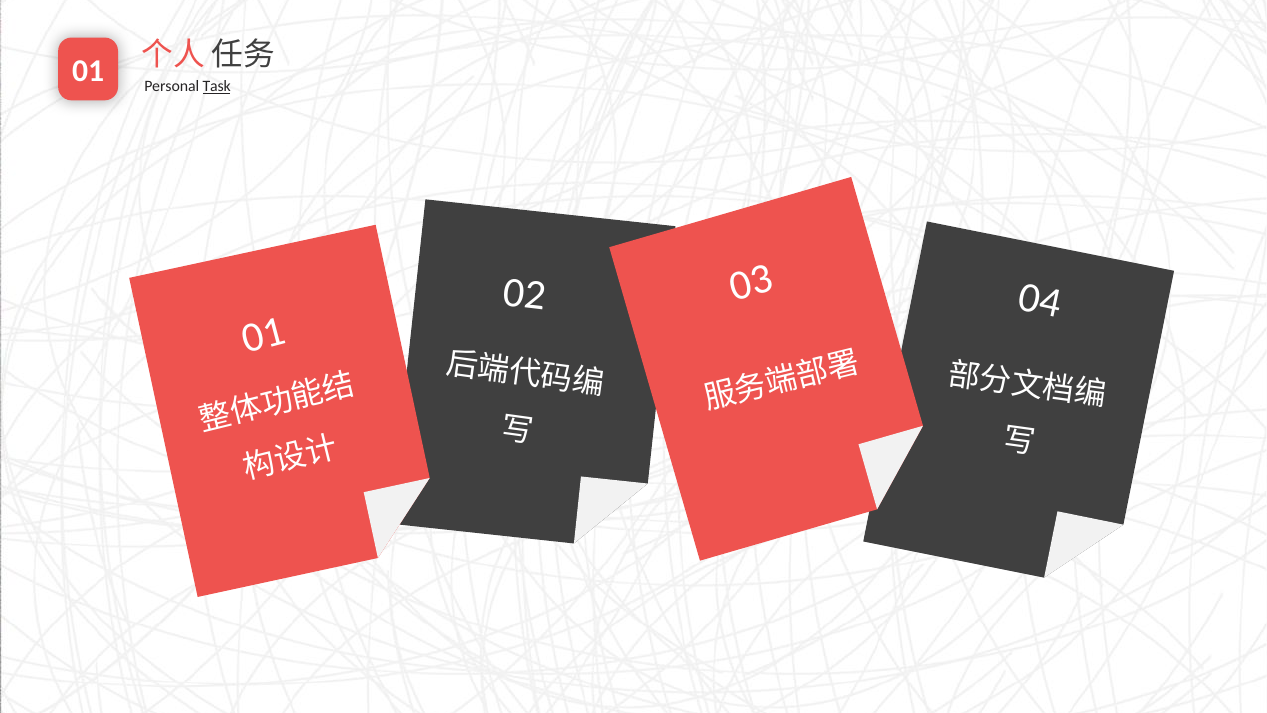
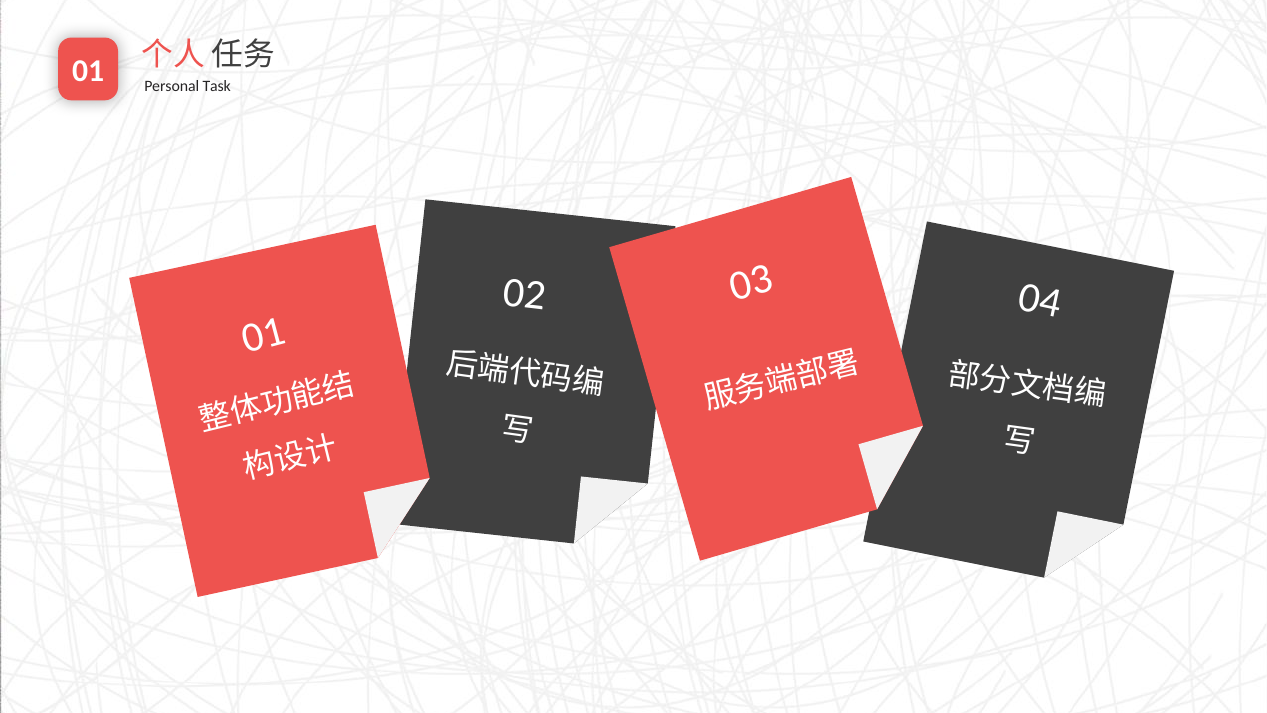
Task underline: present -> none
